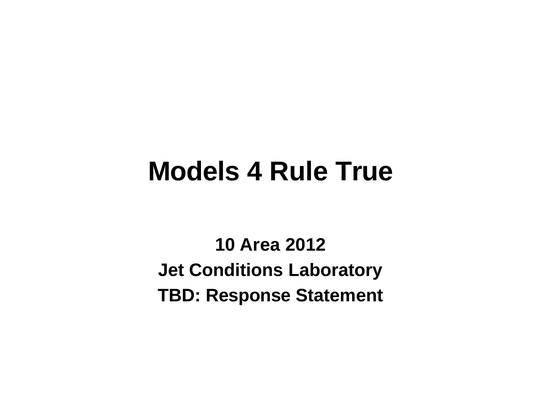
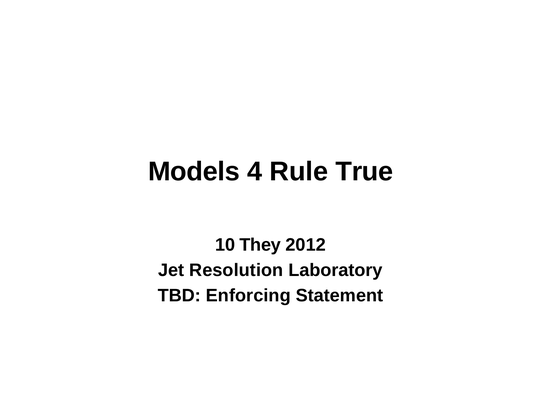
Area: Area -> They
Conditions: Conditions -> Resolution
Response: Response -> Enforcing
